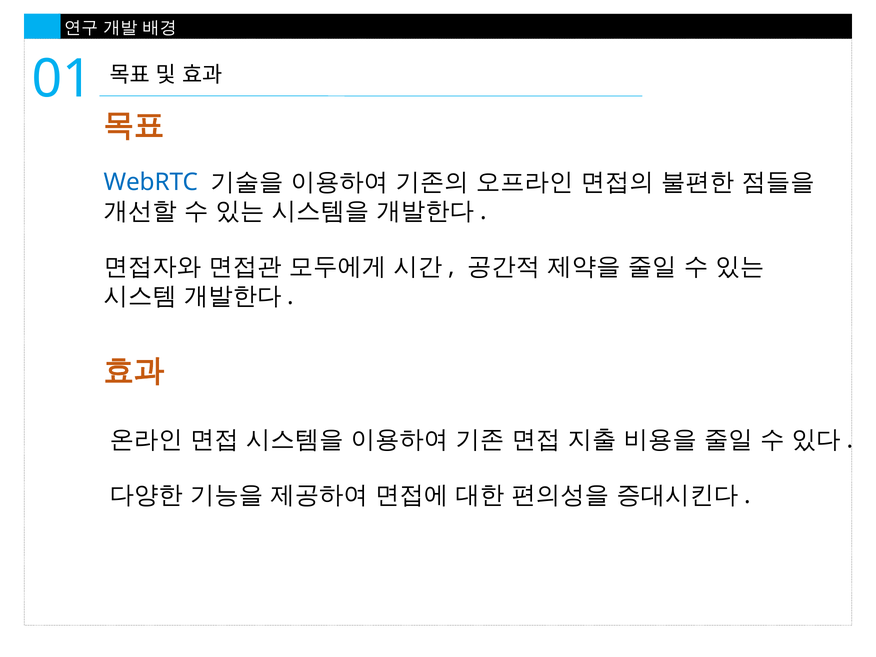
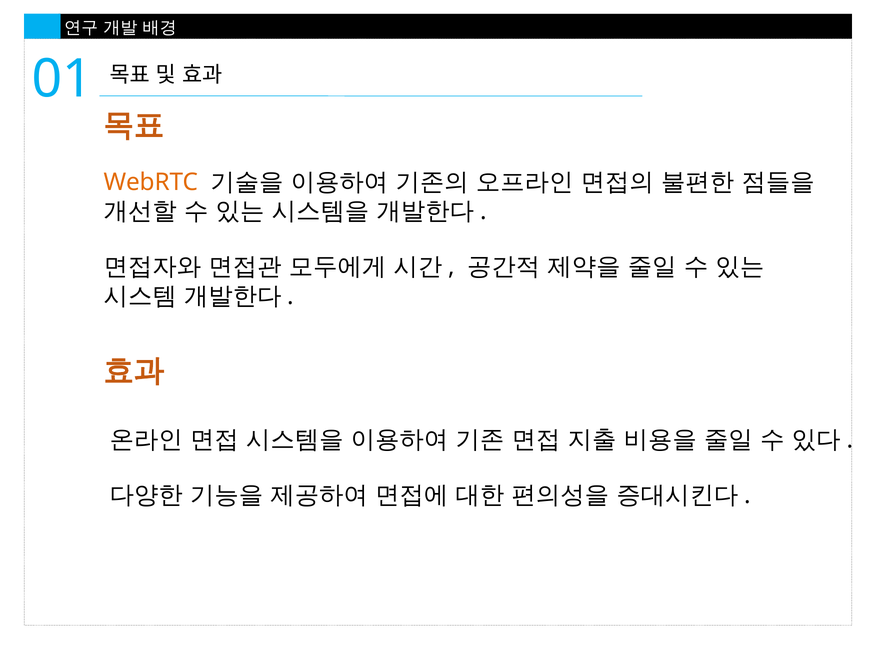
WebRTC colour: blue -> orange
